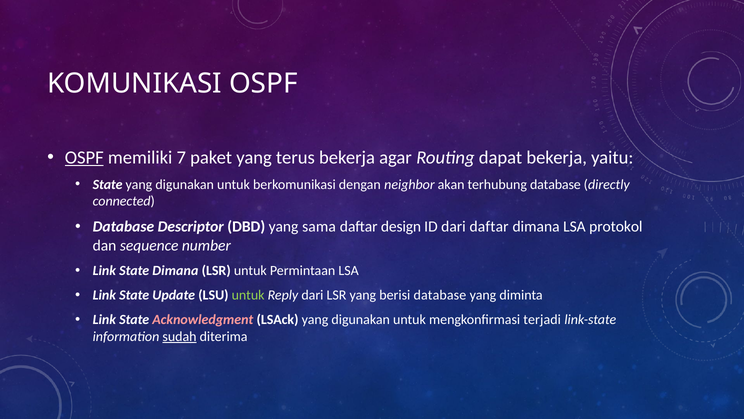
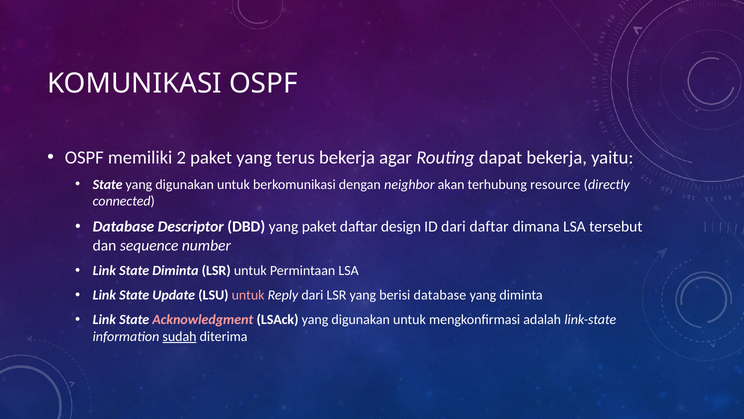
OSPF at (84, 157) underline: present -> none
7: 7 -> 2
terhubung database: database -> resource
yang sama: sama -> paket
protokol: protokol -> tersebut
State Dimana: Dimana -> Diminta
untuk at (248, 295) colour: light green -> pink
terjadi: terjadi -> adalah
